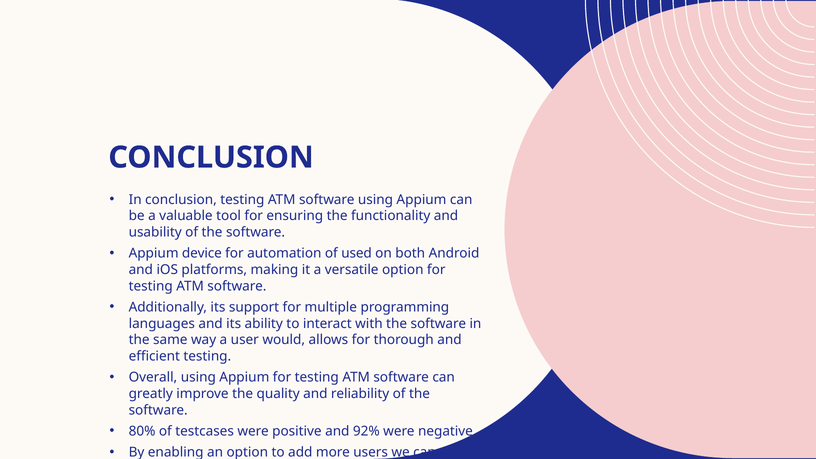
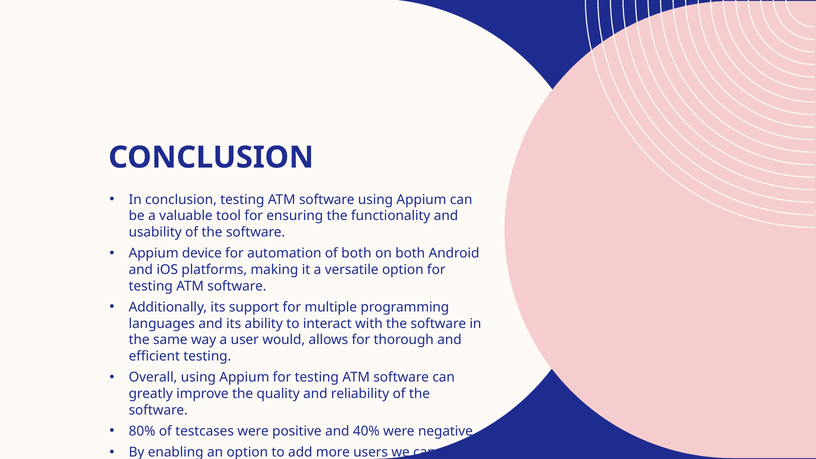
of used: used -> both
92%: 92% -> 40%
